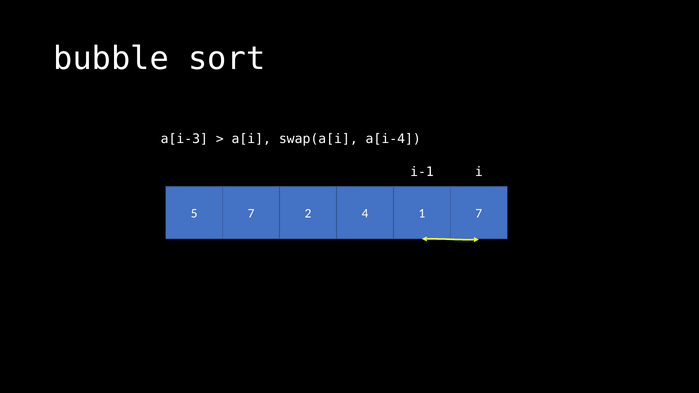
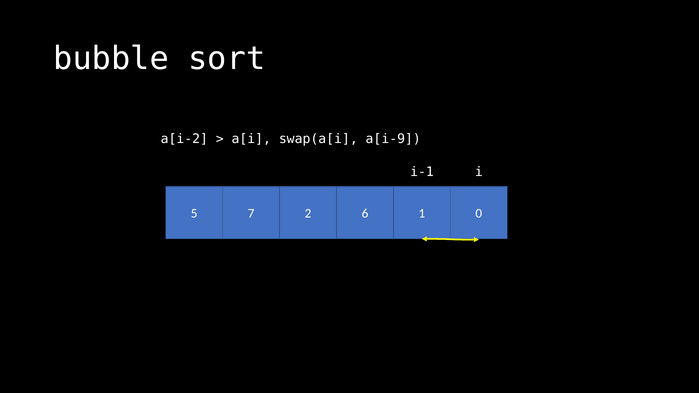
a[i-3: a[i-3 -> a[i-2
a[i-4: a[i-4 -> a[i-9
4: 4 -> 6
1 7: 7 -> 0
